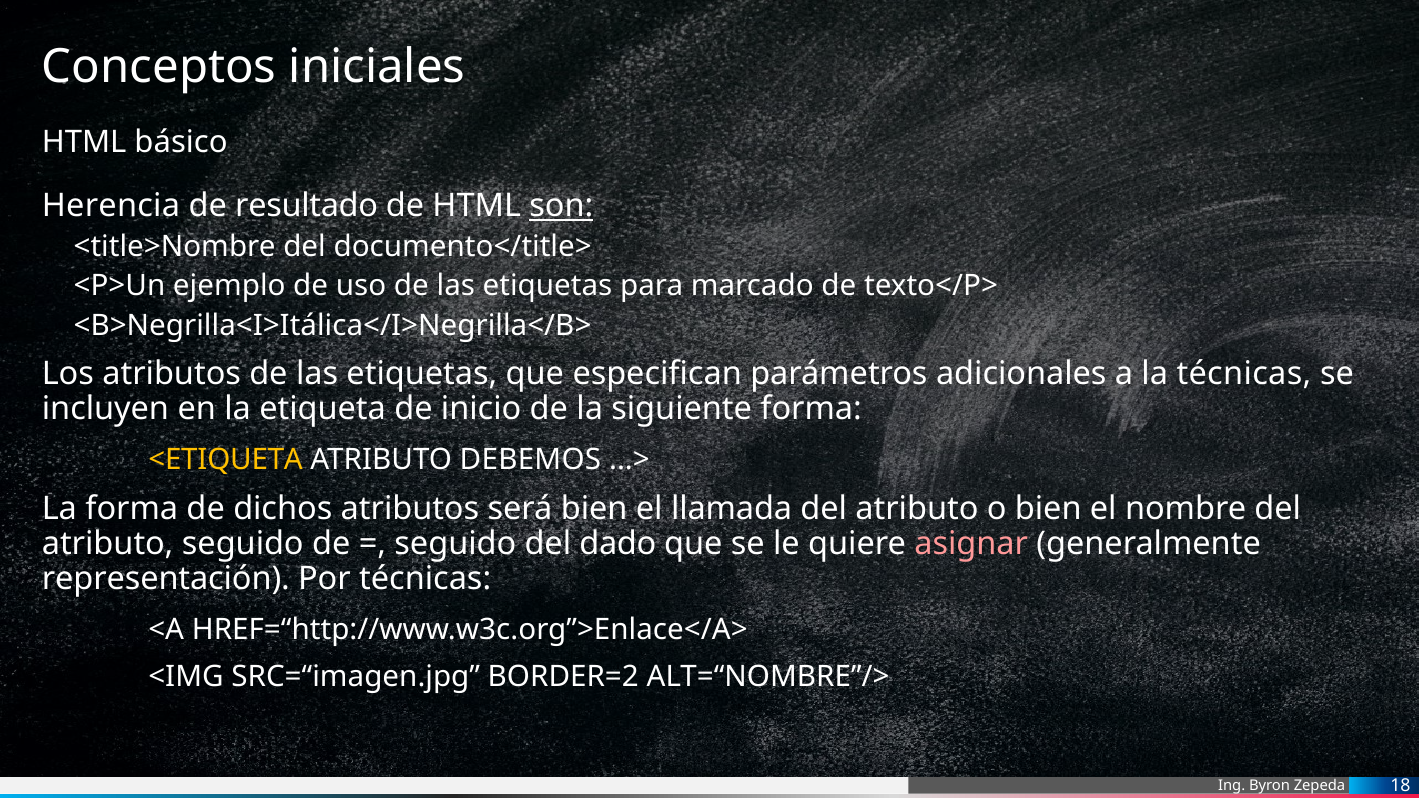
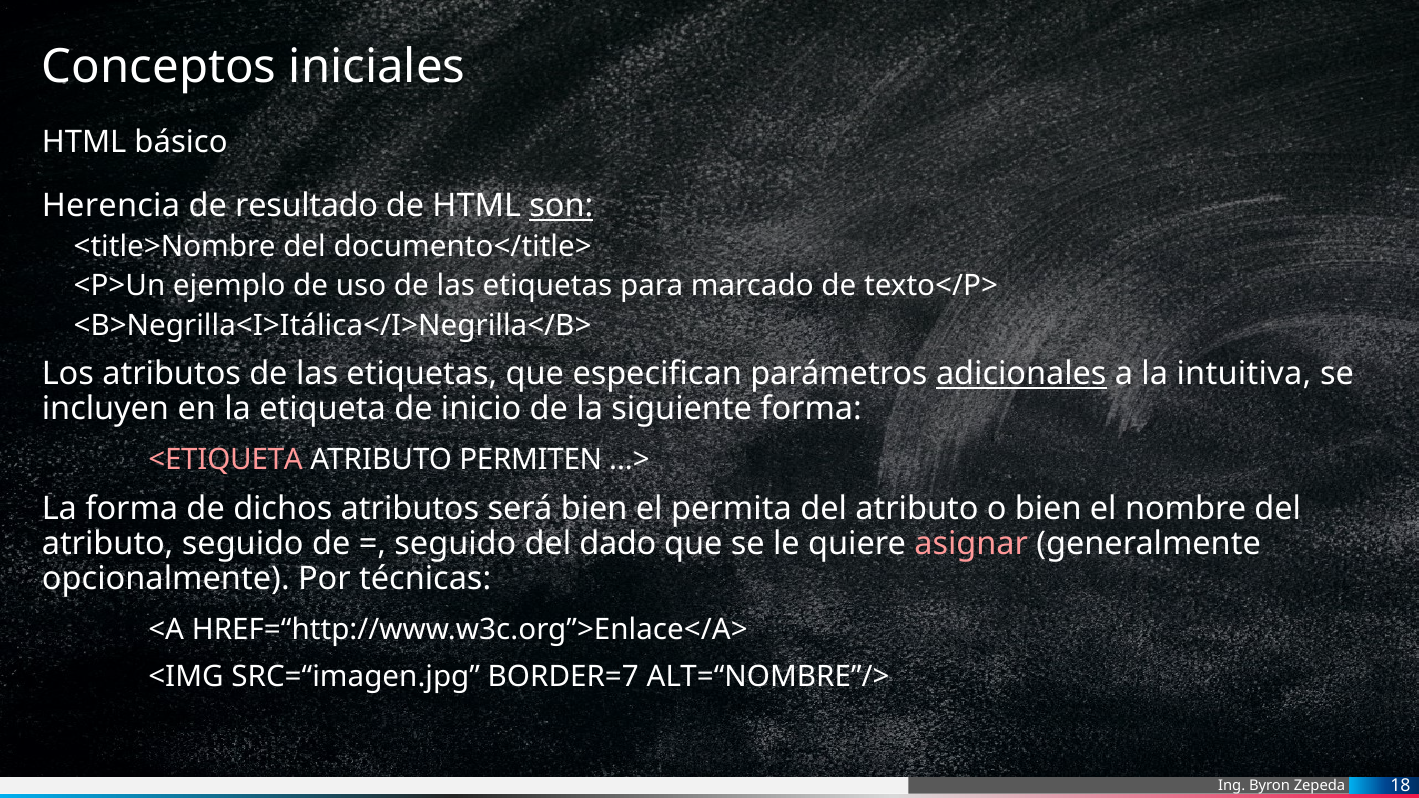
adicionales underline: none -> present
la técnicas: técnicas -> intuitiva
<ETIQUETA colour: yellow -> pink
DEBEMOS: DEBEMOS -> PERMITEN
llamada: llamada -> permita
representación: representación -> opcionalmente
BORDER=2: BORDER=2 -> BORDER=7
